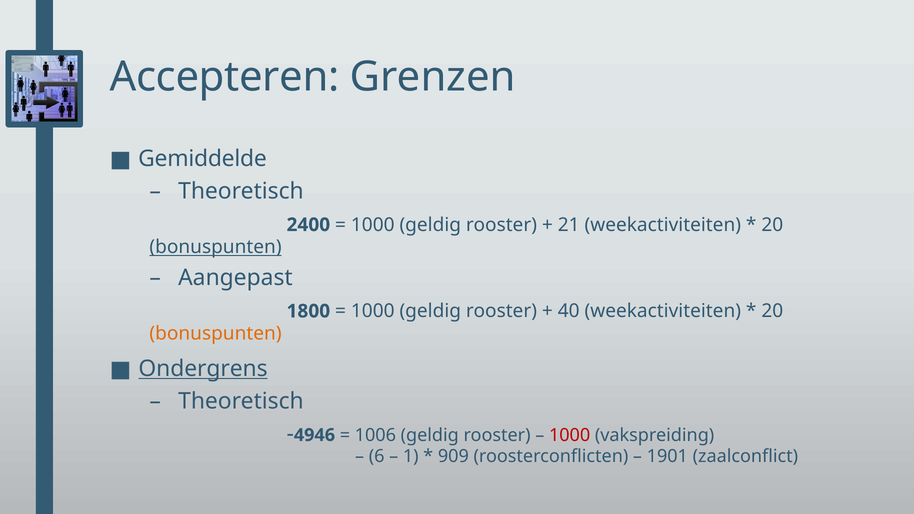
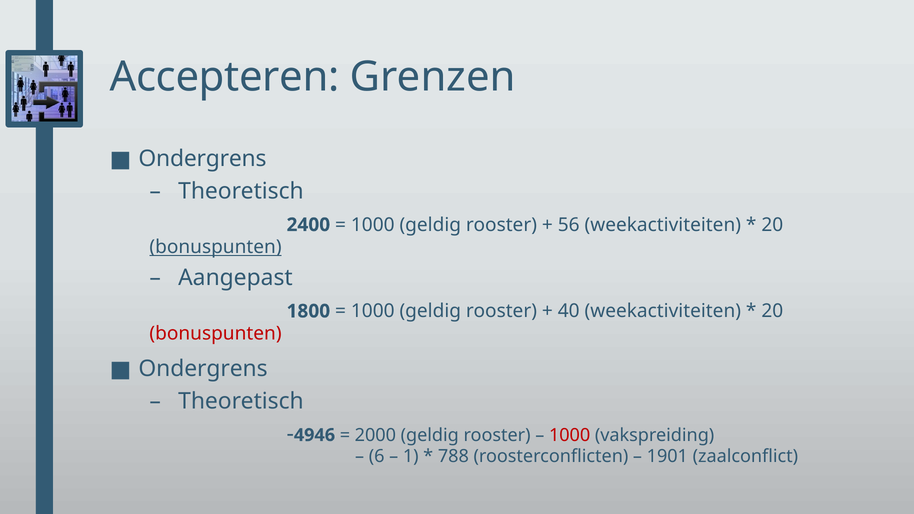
Gemiddelde at (202, 159): Gemiddelde -> Ondergrens
21: 21 -> 56
bonuspunten at (216, 334) colour: orange -> red
Ondergrens at (203, 369) underline: present -> none
1006: 1006 -> 2000
909: 909 -> 788
